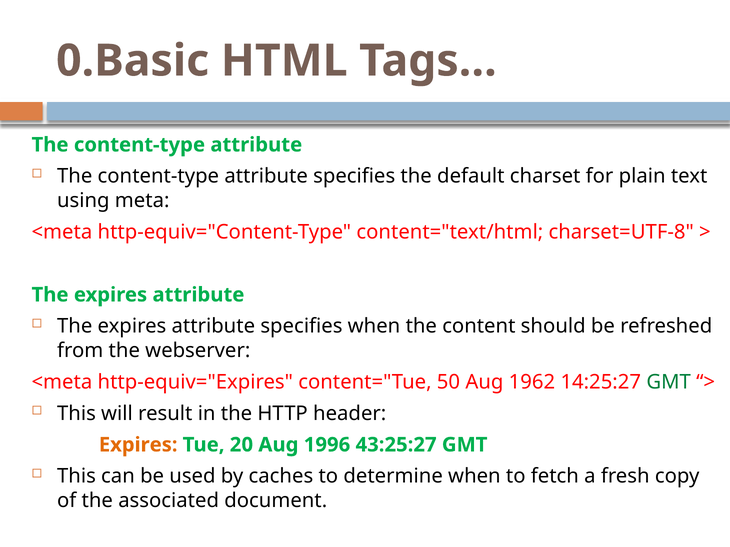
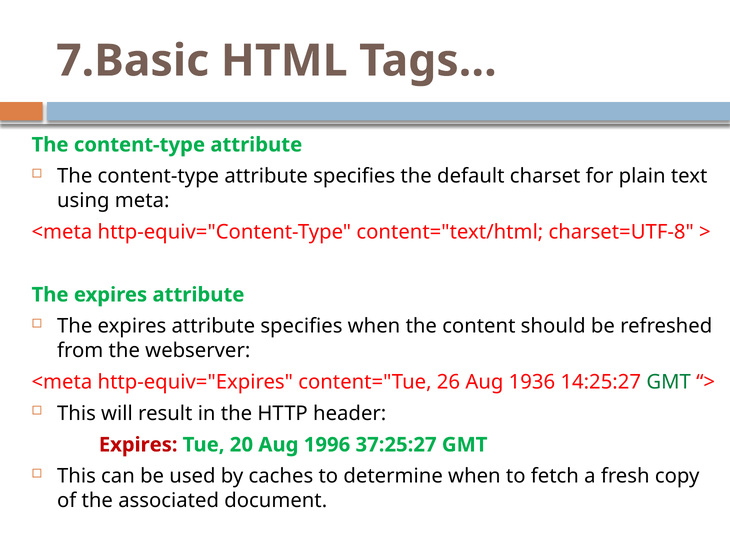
0.Basic: 0.Basic -> 7.Basic
50: 50 -> 26
1962: 1962 -> 1936
Expires at (138, 445) colour: orange -> red
43:25:27: 43:25:27 -> 37:25:27
